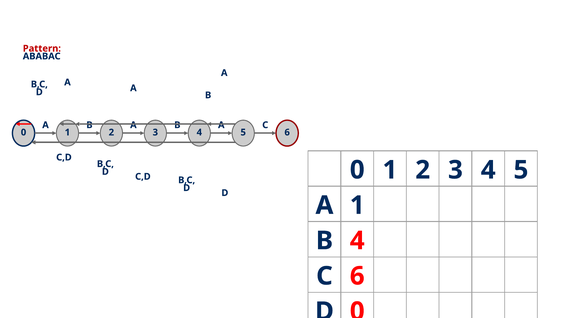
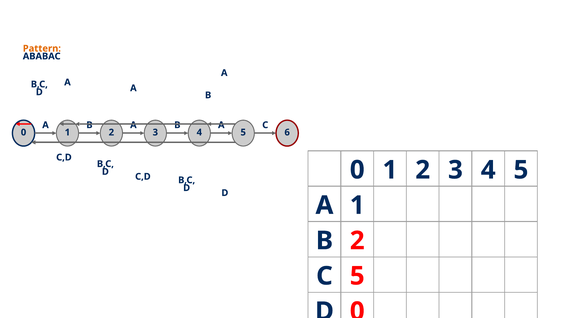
Pattern colour: red -> orange
B 4: 4 -> 2
C 6: 6 -> 5
